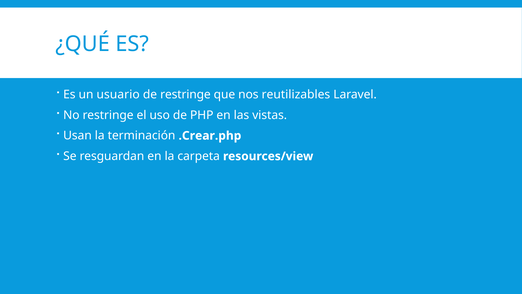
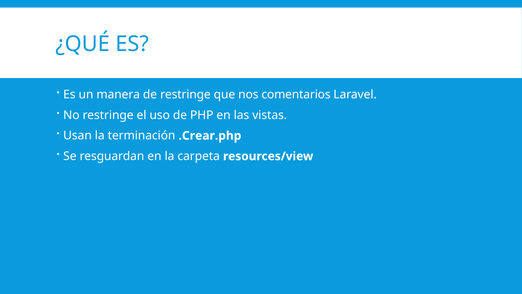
usuario: usuario -> manera
reutilizables: reutilizables -> comentarios
